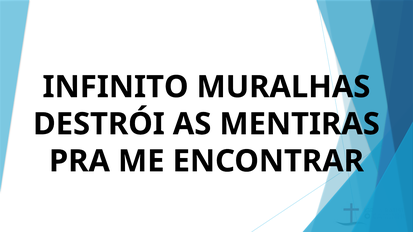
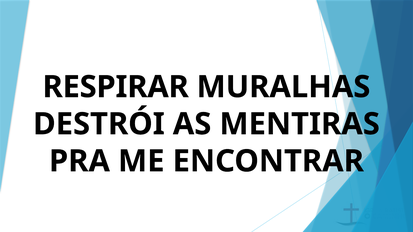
INFINITO: INFINITO -> RESPIRAR
